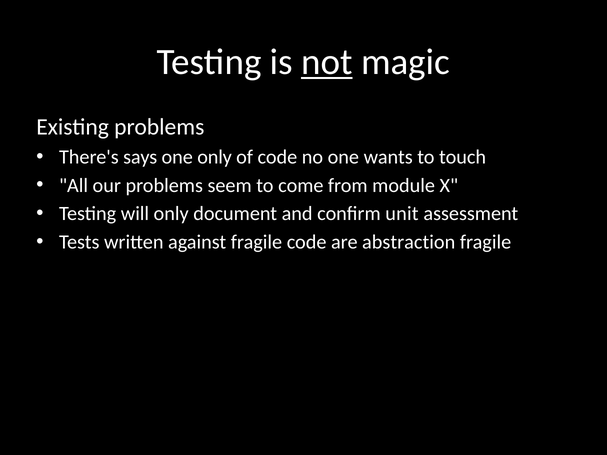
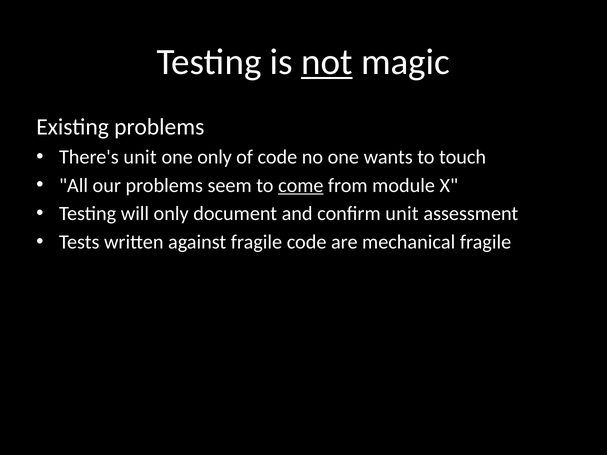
There's says: says -> unit
come underline: none -> present
abstraction: abstraction -> mechanical
